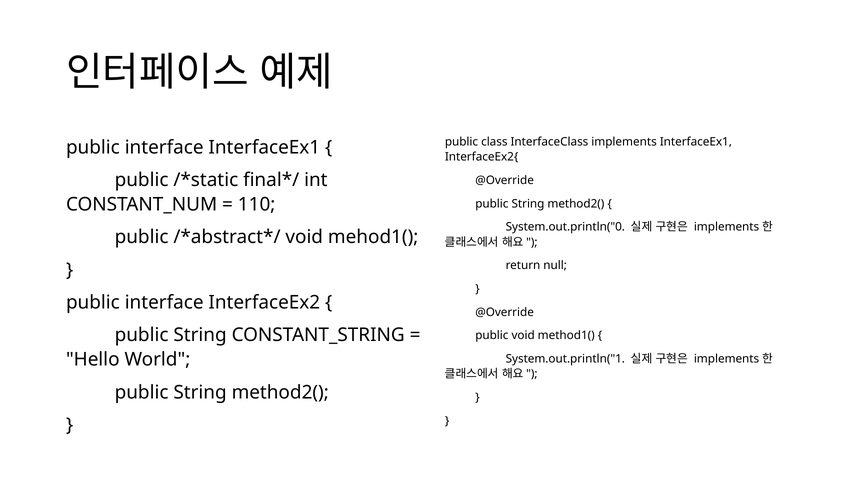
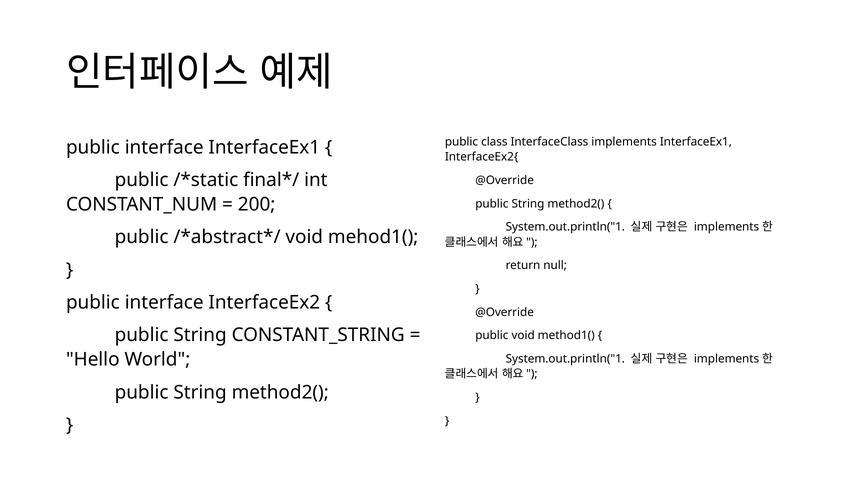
110: 110 -> 200
System.out.println("0 at (565, 227): System.out.println("0 -> System.out.println("1
